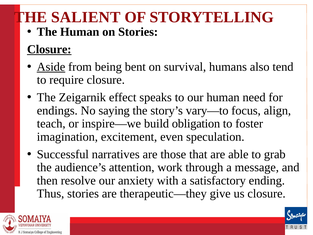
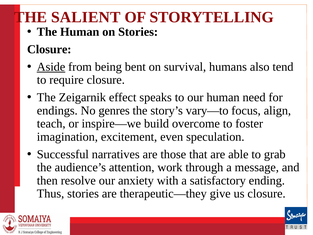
Closure at (49, 49) underline: present -> none
saying: saying -> genres
obligation: obligation -> overcome
